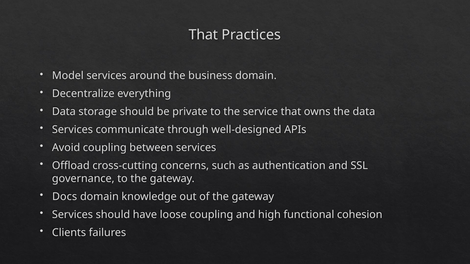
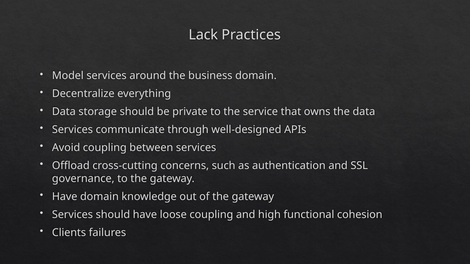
That at (203, 35): That -> Lack
Docs at (65, 197): Docs -> Have
